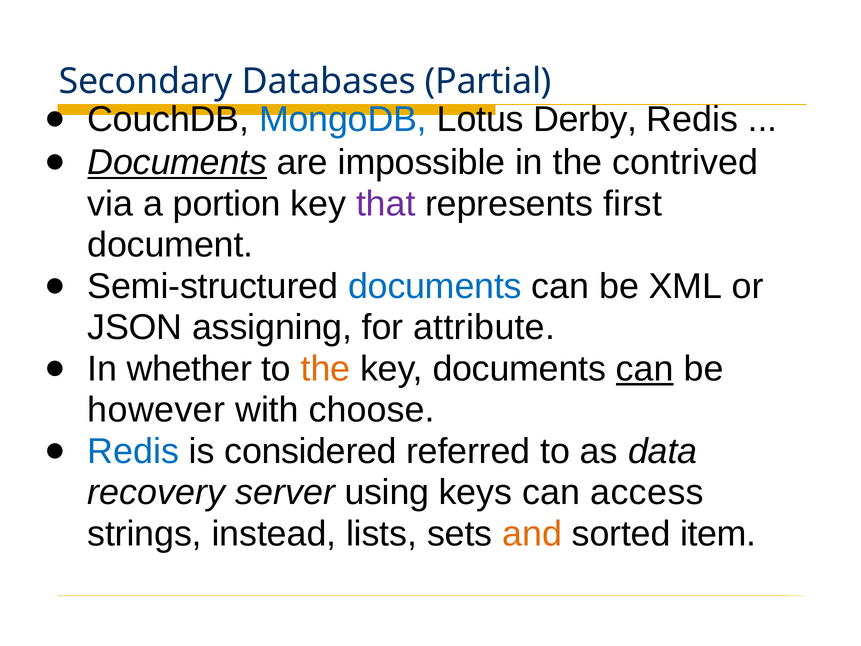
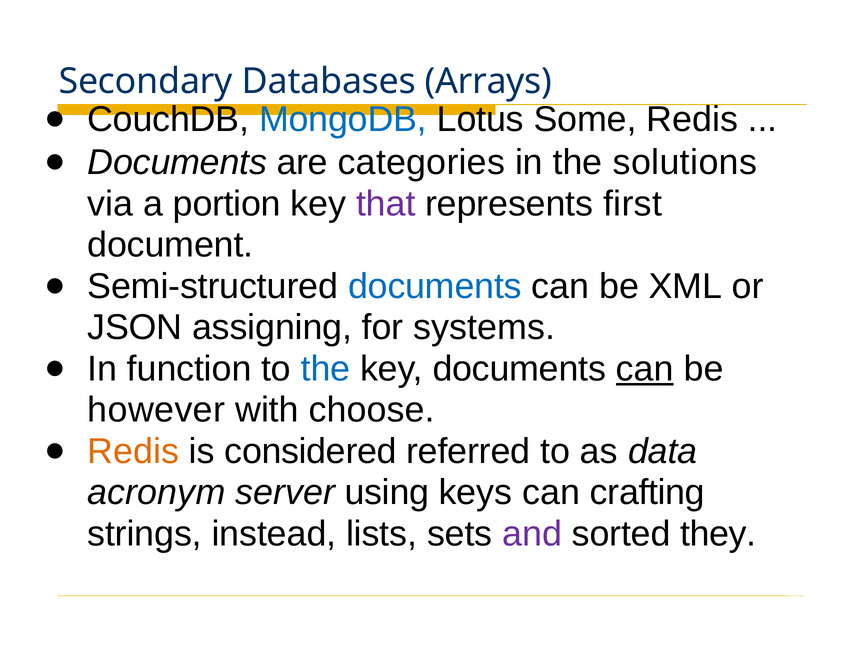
Partial: Partial -> Arrays
Derby: Derby -> Some
Documents at (177, 162) underline: present -> none
impossible: impossible -> categories
contrived: contrived -> solutions
attribute: attribute -> systems
whether: whether -> function
the at (326, 369) colour: orange -> blue
Redis at (133, 451) colour: blue -> orange
recovery: recovery -> acronym
access: access -> crafting
and colour: orange -> purple
item: item -> they
